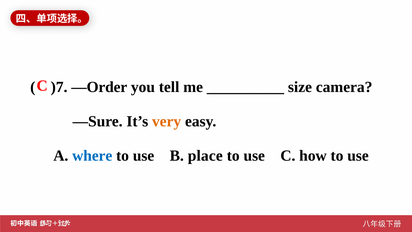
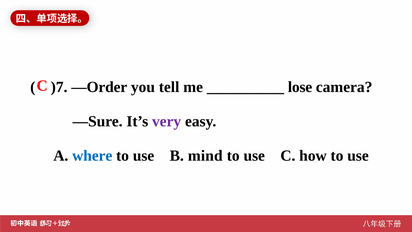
size: size -> lose
very colour: orange -> purple
place: place -> mind
